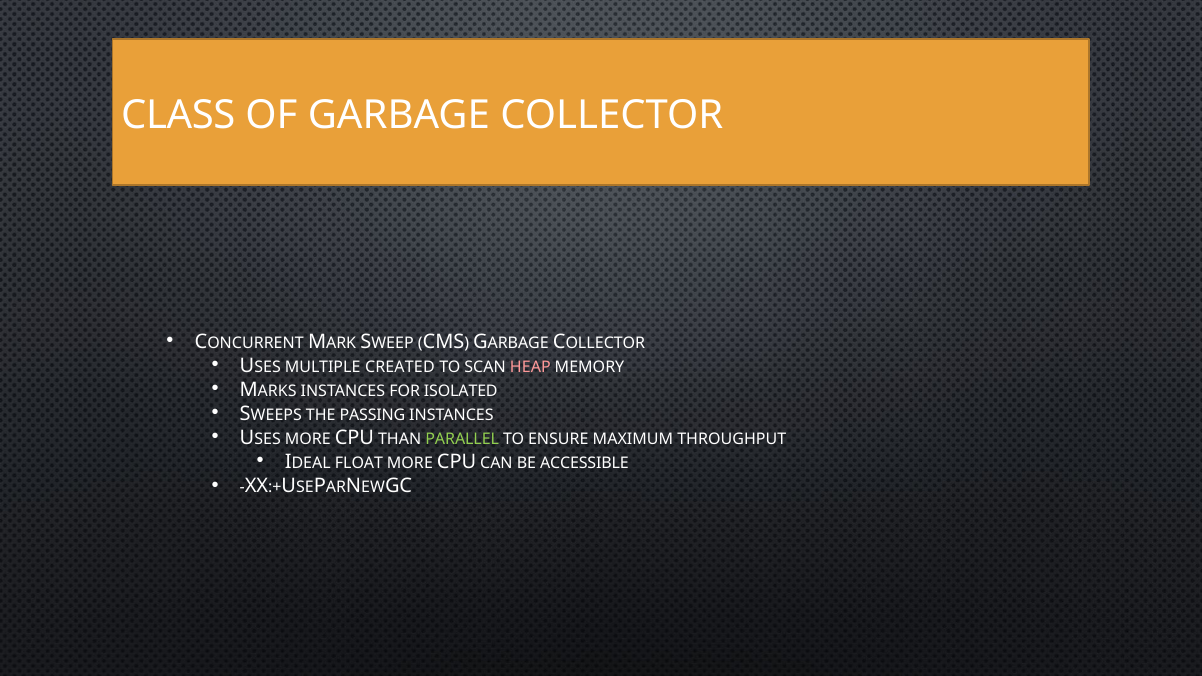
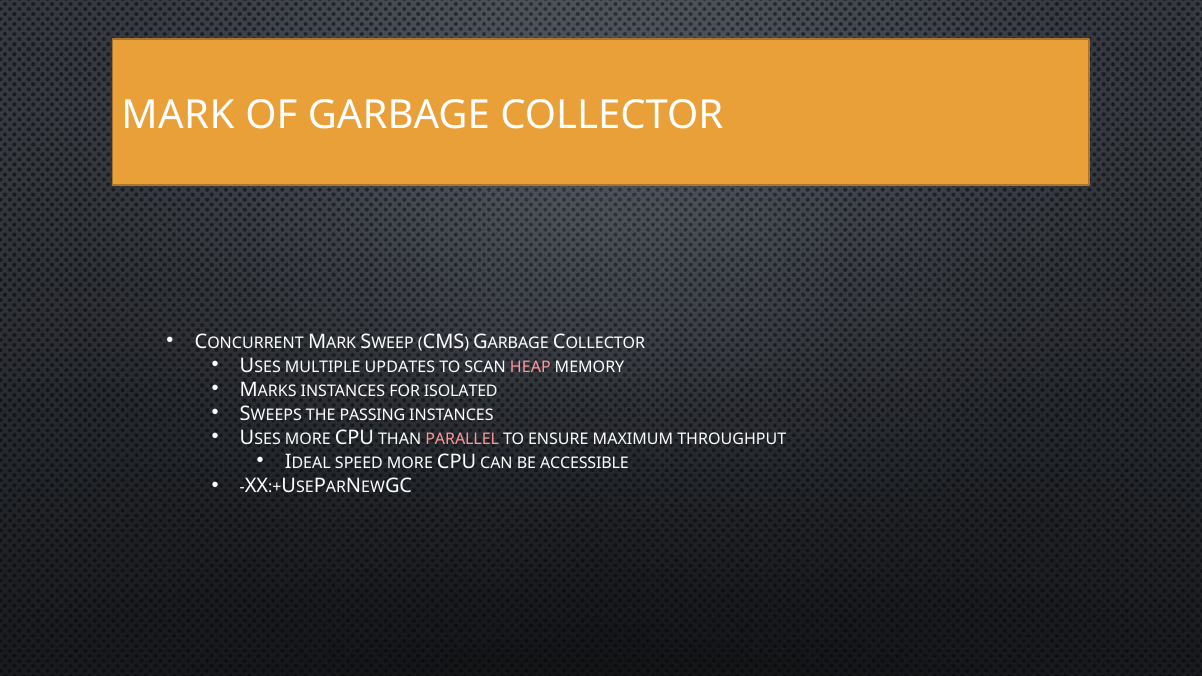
CLASS at (178, 115): CLASS -> MARK
CREATED: CREATED -> UPDATES
PARALLEL colour: light green -> pink
FLOAT: FLOAT -> SPEED
